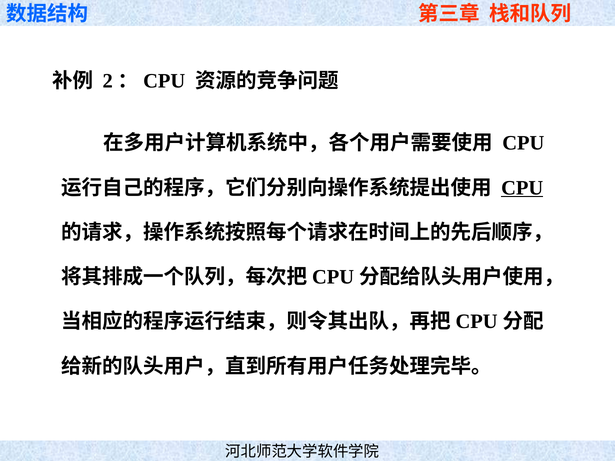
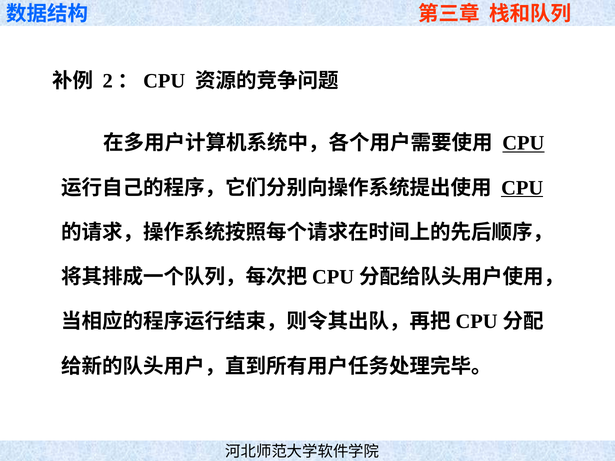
CPU at (523, 143) underline: none -> present
